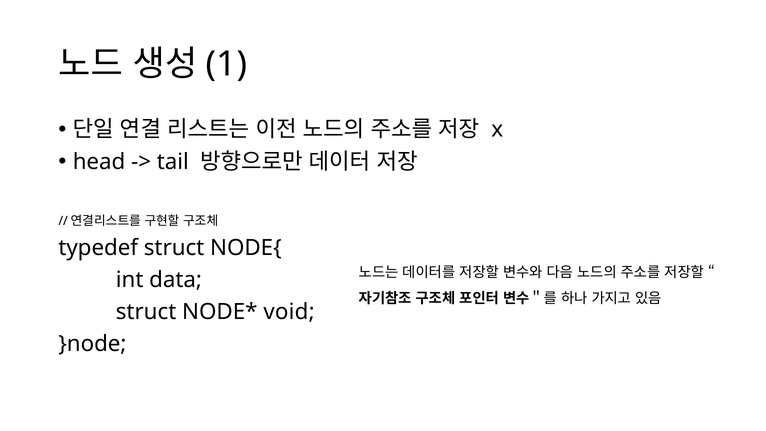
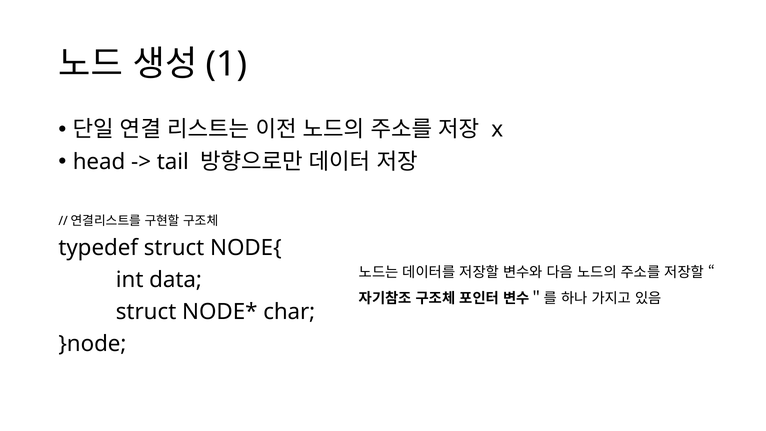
void: void -> char
